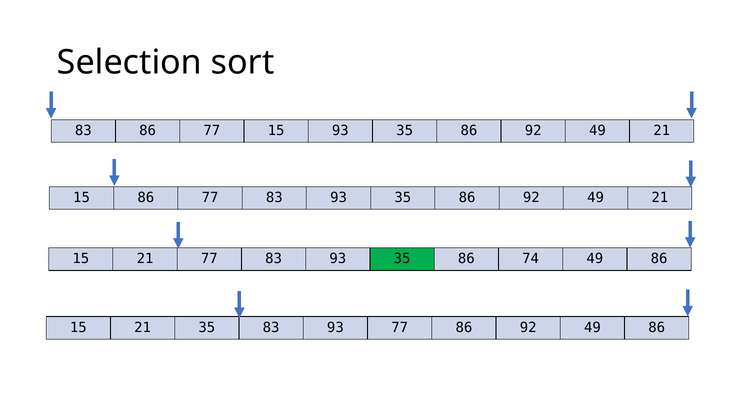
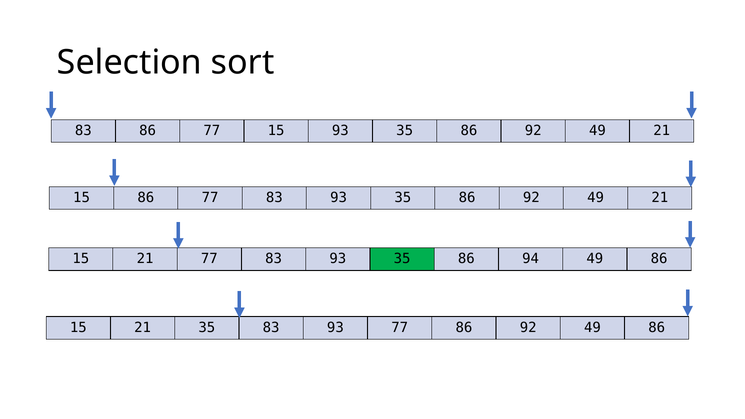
74: 74 -> 94
